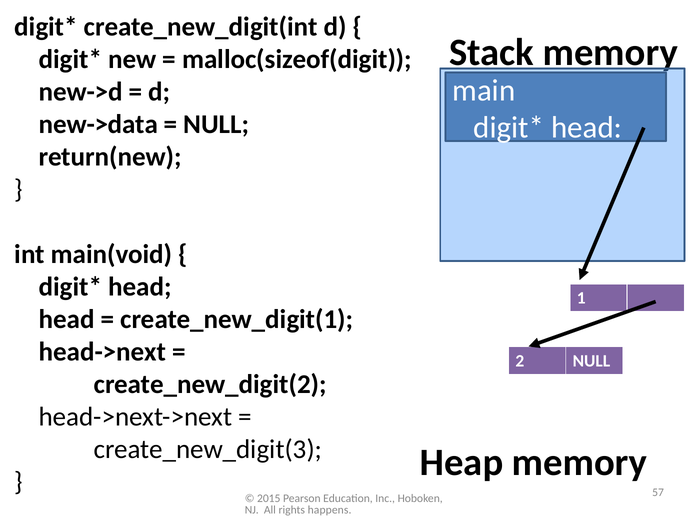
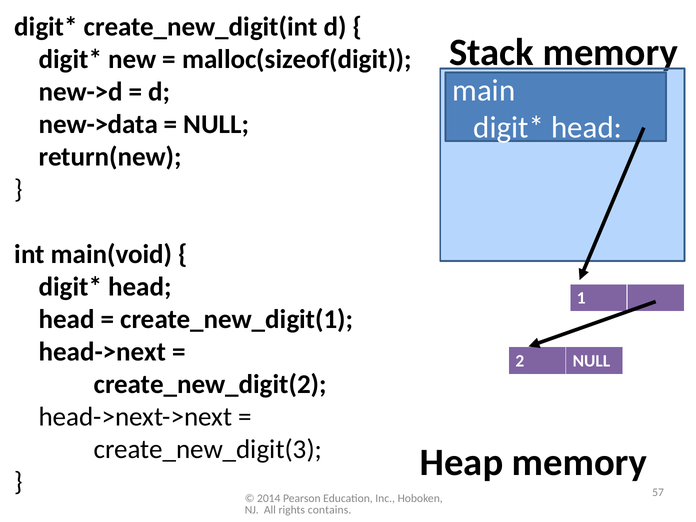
2015: 2015 -> 2014
happens: happens -> contains
